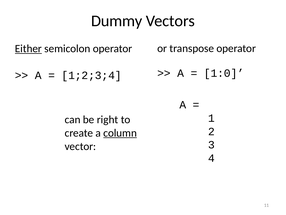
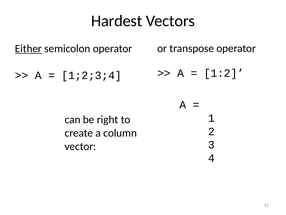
Dummy: Dummy -> Hardest
1:0: 1:0 -> 1:2
column underline: present -> none
